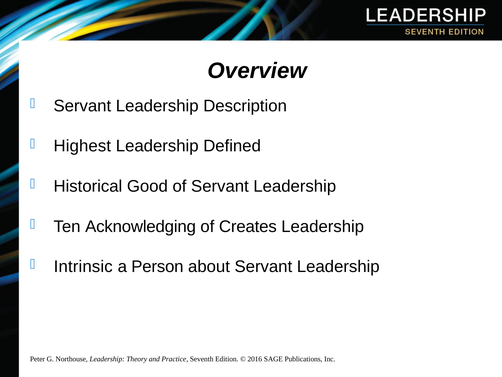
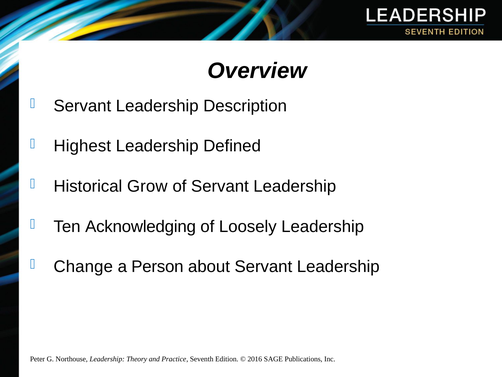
Good: Good -> Grow
Creates: Creates -> Loosely
Intrinsic: Intrinsic -> Change
